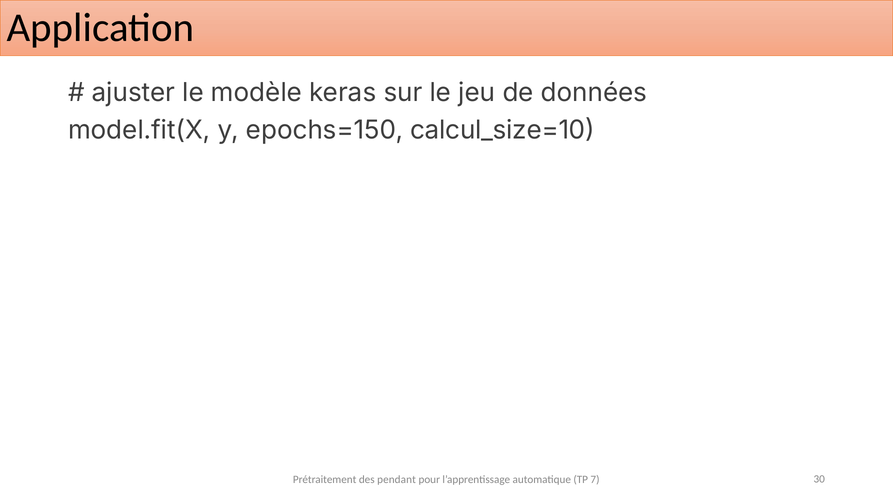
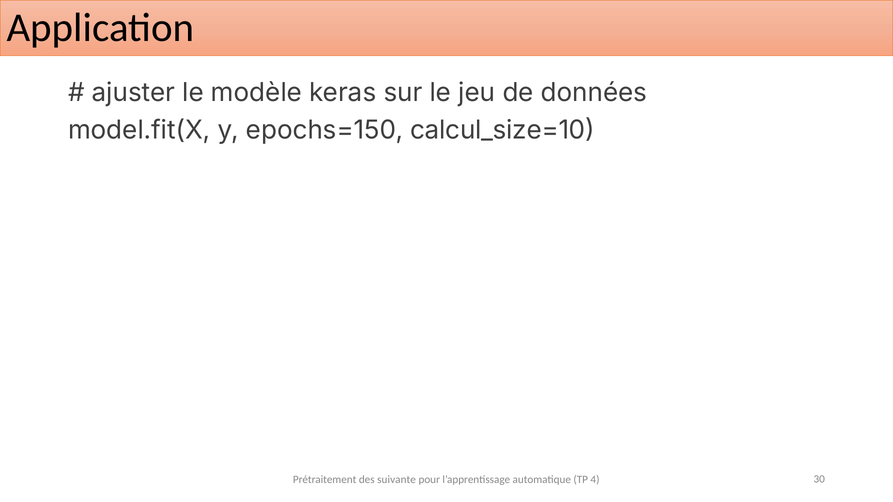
pendant: pendant -> suivante
7: 7 -> 4
